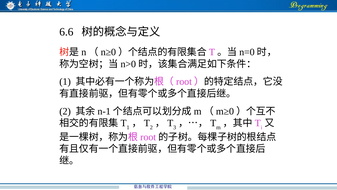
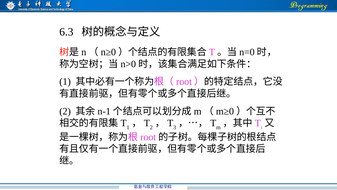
6.6: 6.6 -> 6.3
